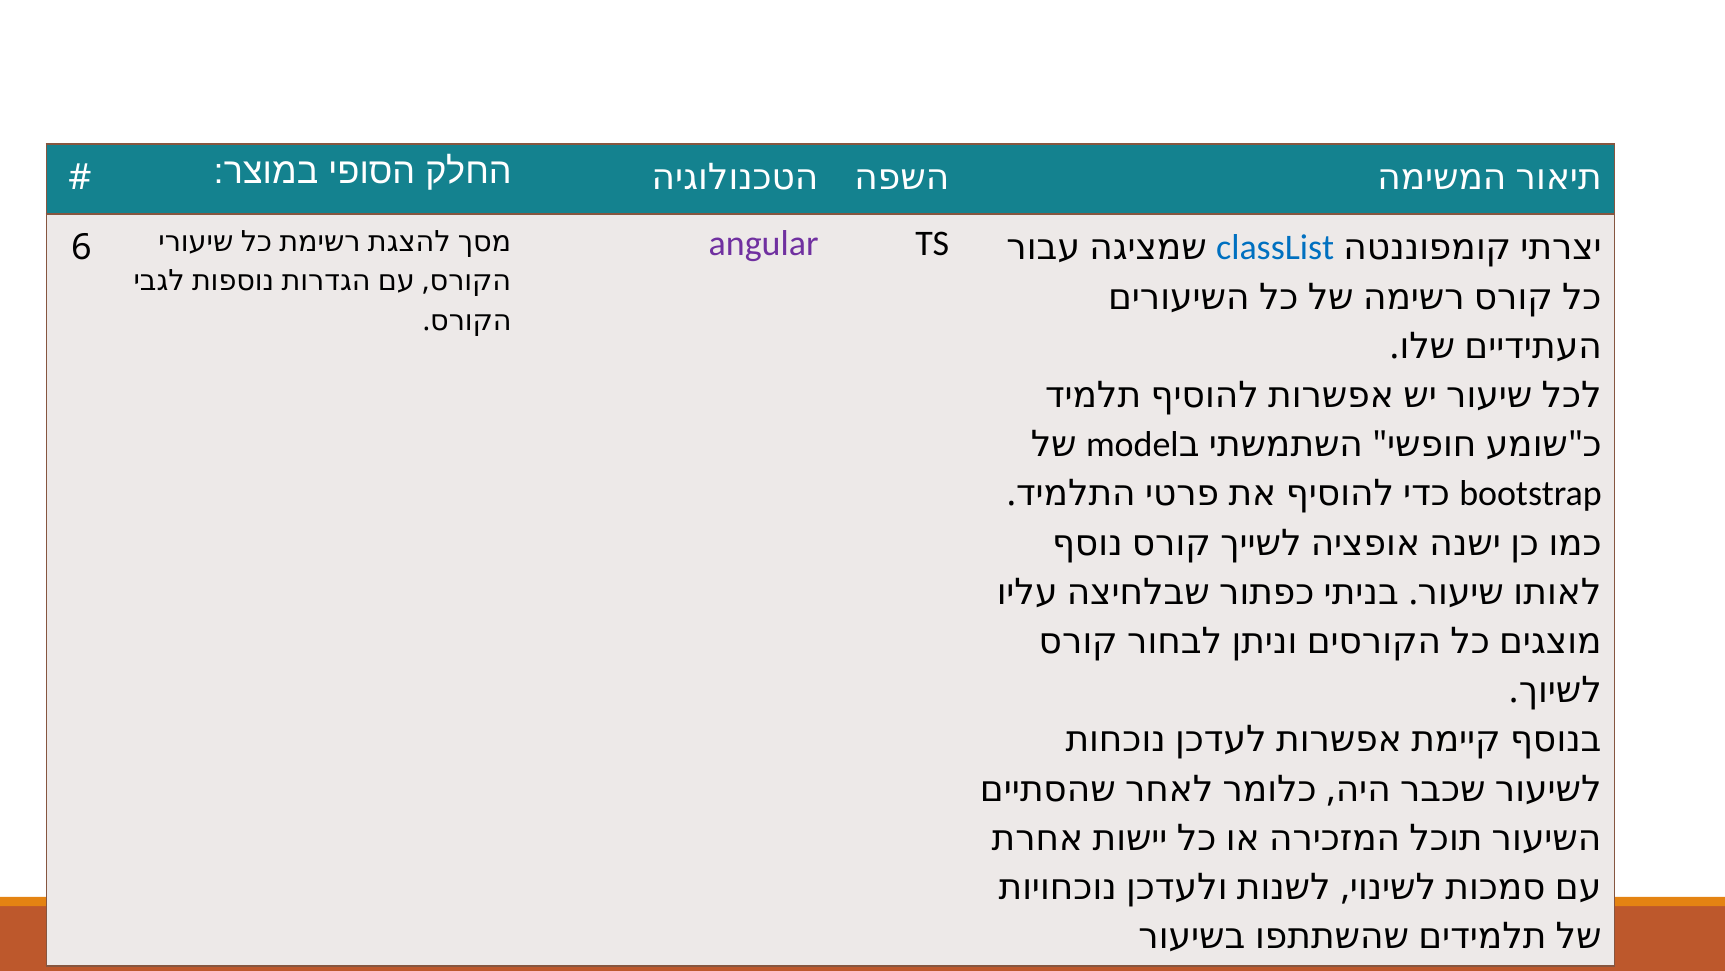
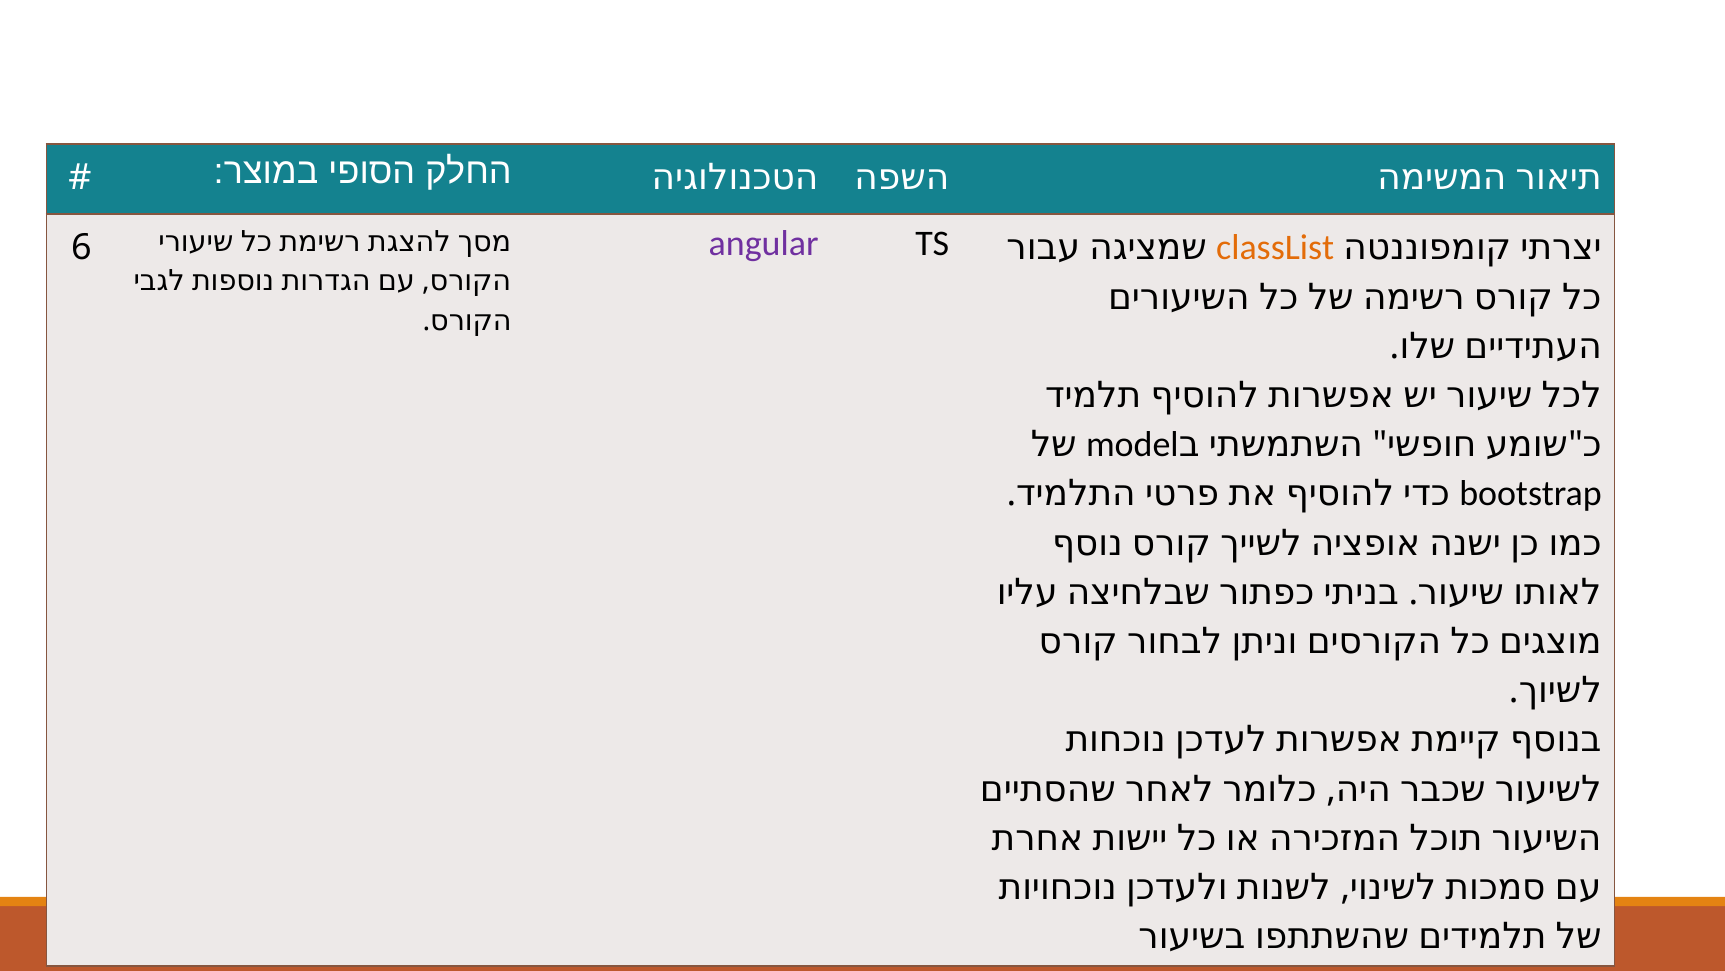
classList colour: blue -> orange
